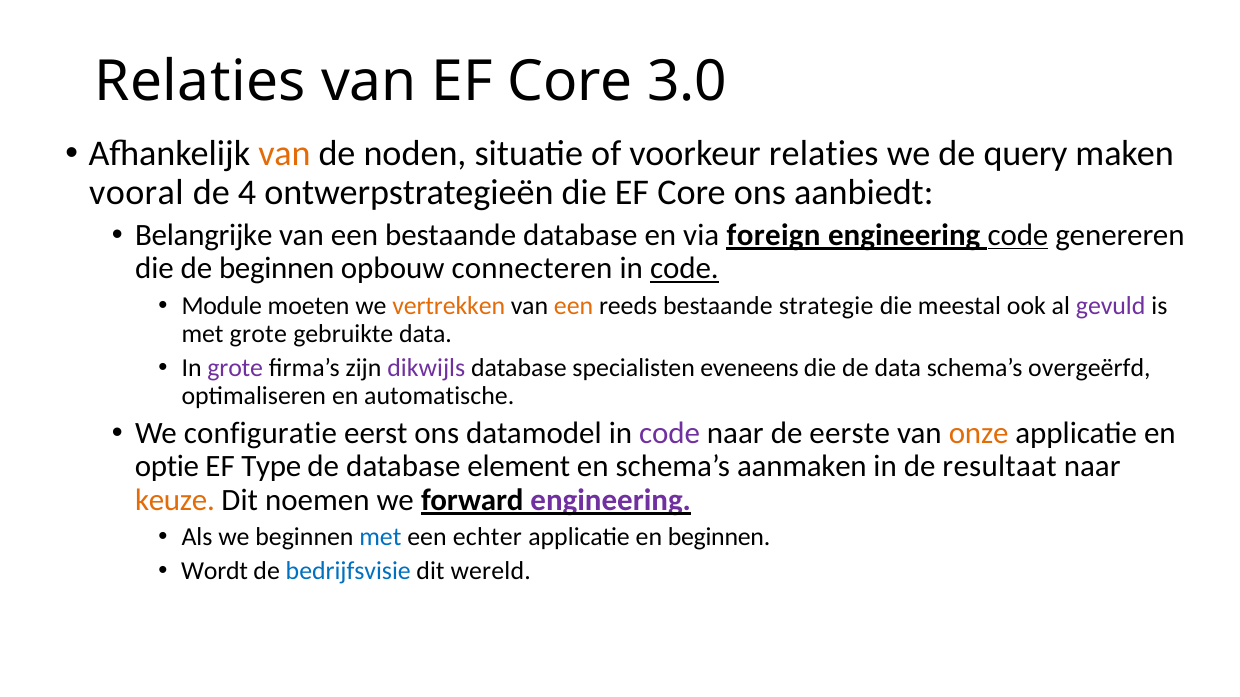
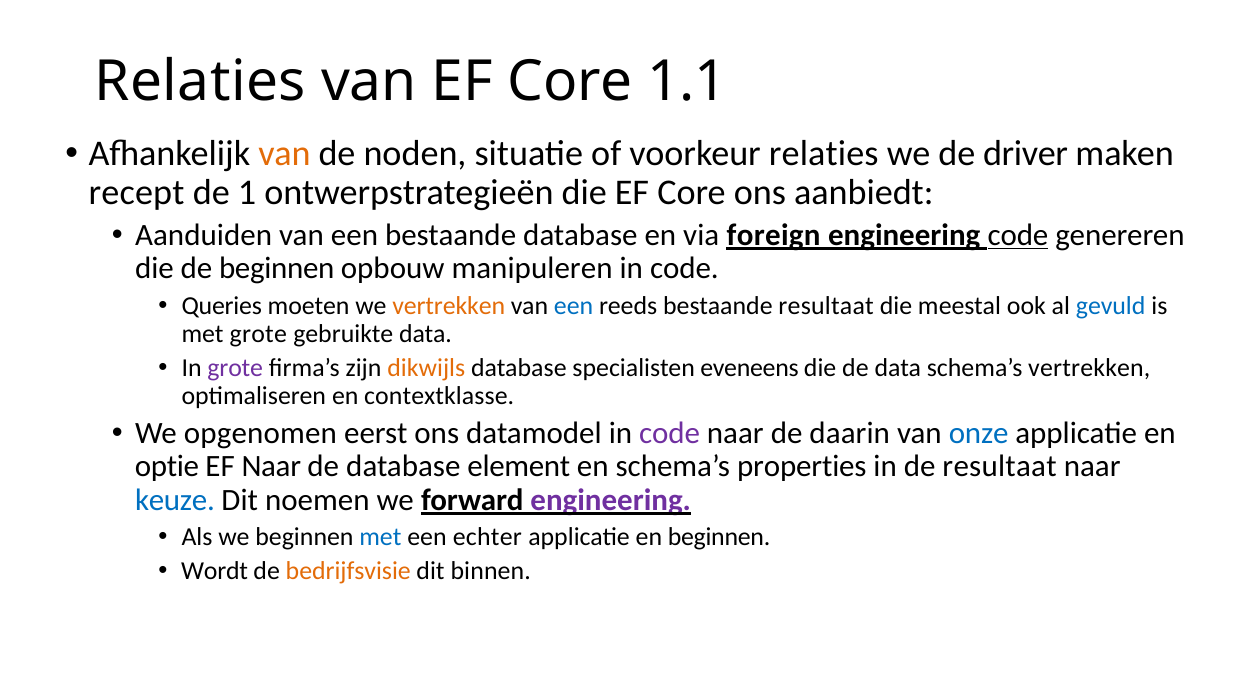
3.0: 3.0 -> 1.1
query: query -> driver
vooral: vooral -> recept
4: 4 -> 1
Belangrijke: Belangrijke -> Aanduiden
connecteren: connecteren -> manipuleren
code at (684, 269) underline: present -> none
Module: Module -> Queries
een at (574, 306) colour: orange -> blue
bestaande strategie: strategie -> resultaat
gevuld colour: purple -> blue
dikwijls colour: purple -> orange
schema’s overgeërfd: overgeërfd -> vertrekken
automatische: automatische -> contextklasse
configuratie: configuratie -> opgenomen
eerste: eerste -> daarin
onze colour: orange -> blue
EF Type: Type -> Naar
aanmaken: aanmaken -> properties
keuze colour: orange -> blue
bedrijfsvisie colour: blue -> orange
wereld: wereld -> binnen
